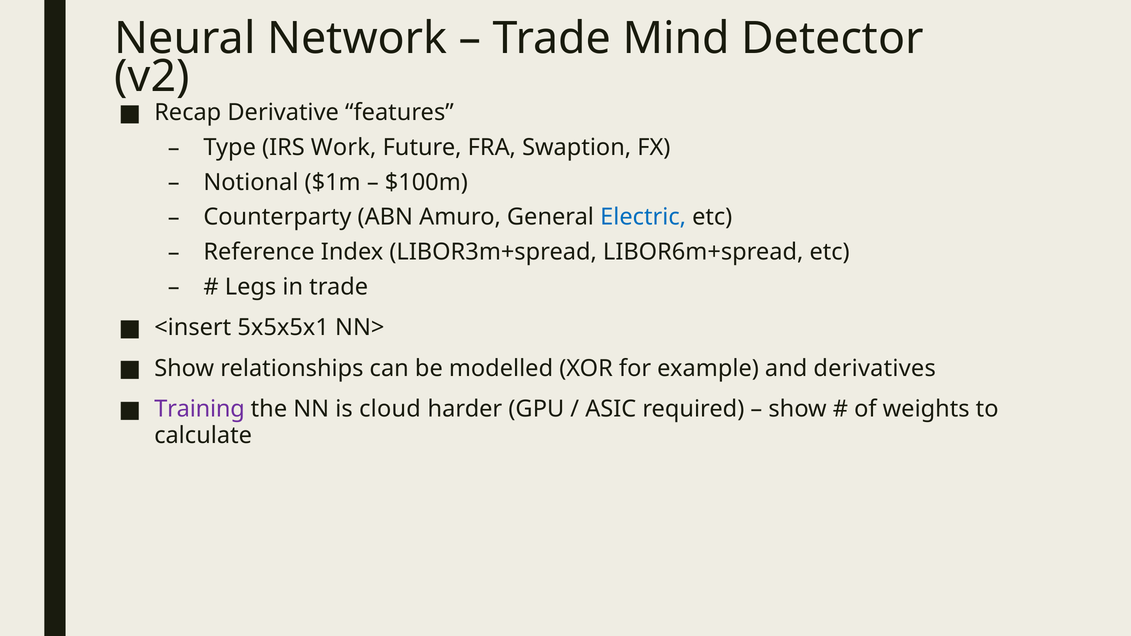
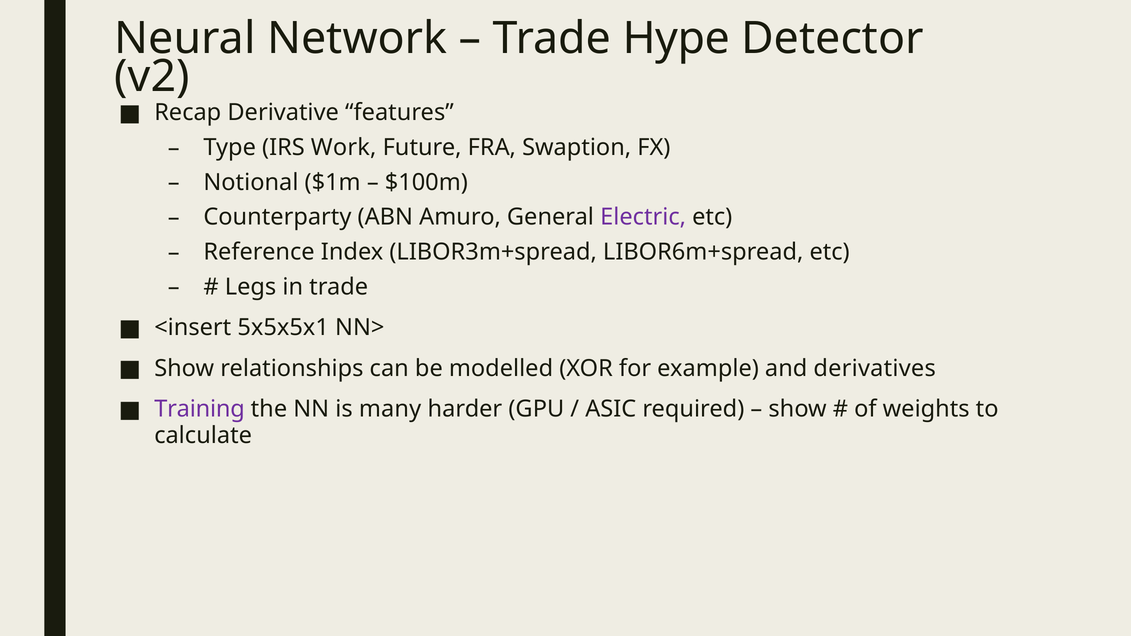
Mind: Mind -> Hype
Electric colour: blue -> purple
cloud: cloud -> many
